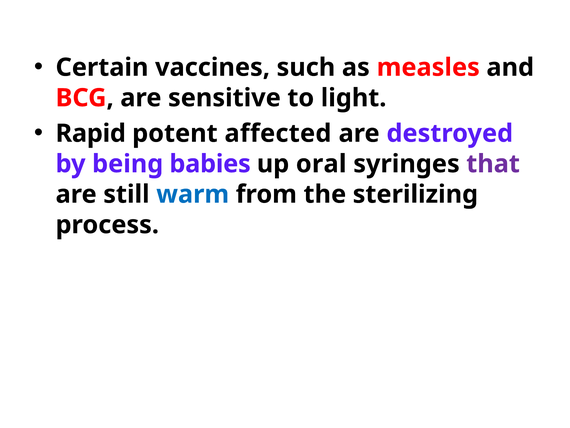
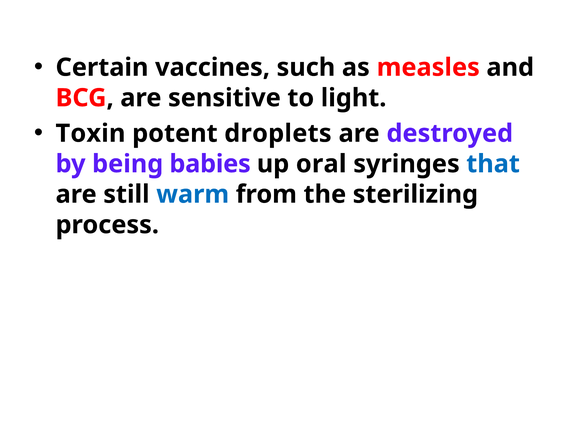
Rapid: Rapid -> Toxin
affected: affected -> droplets
that colour: purple -> blue
